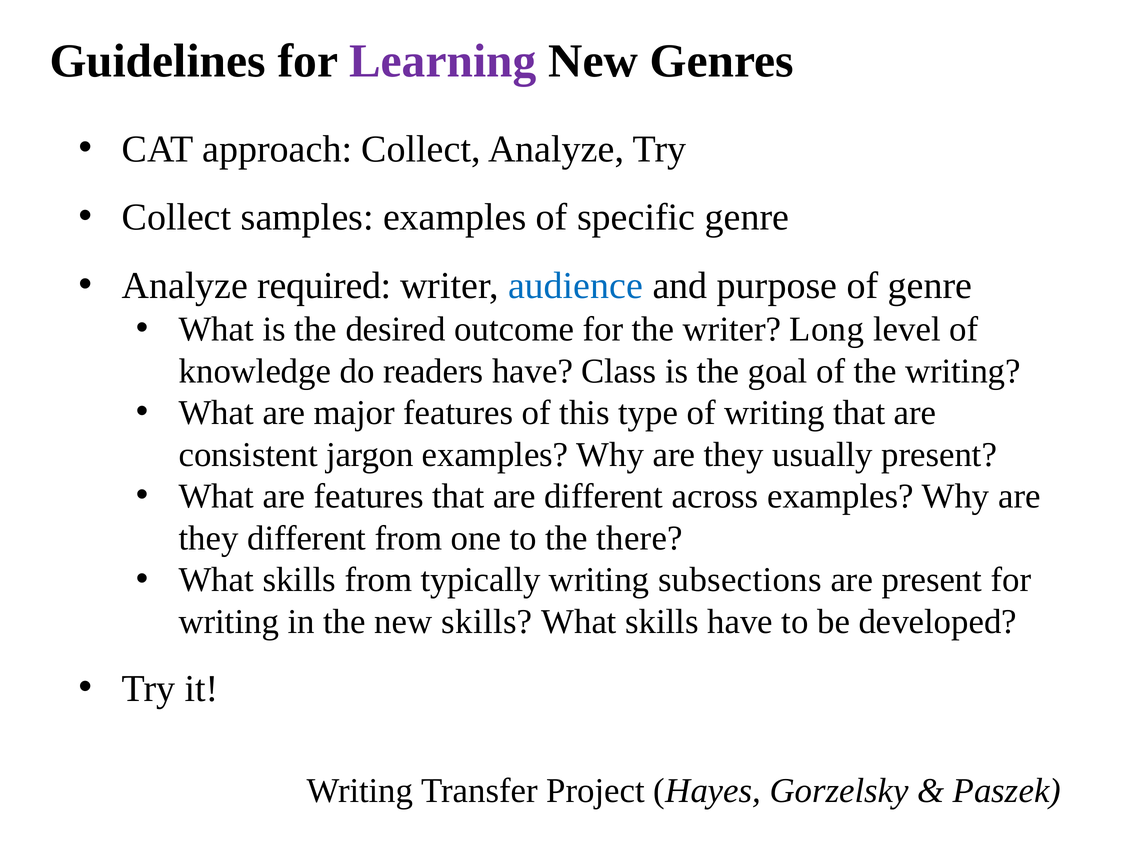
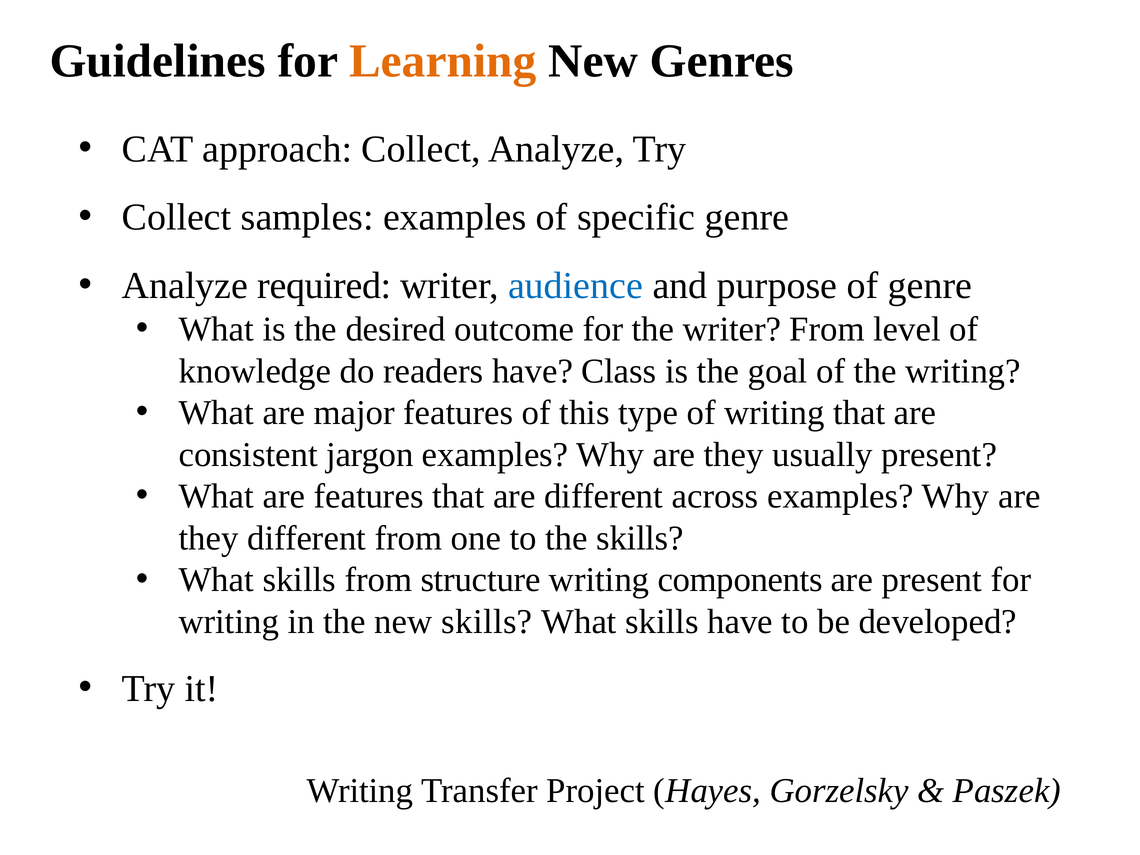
Learning colour: purple -> orange
writer Long: Long -> From
the there: there -> skills
typically: typically -> structure
subsections: subsections -> components
